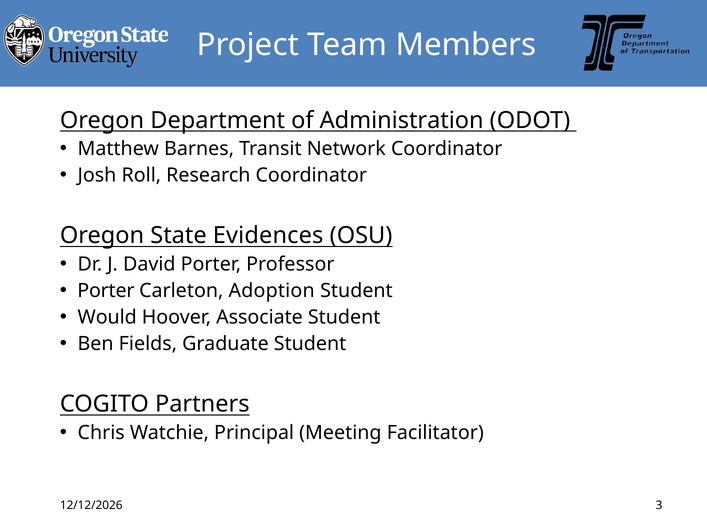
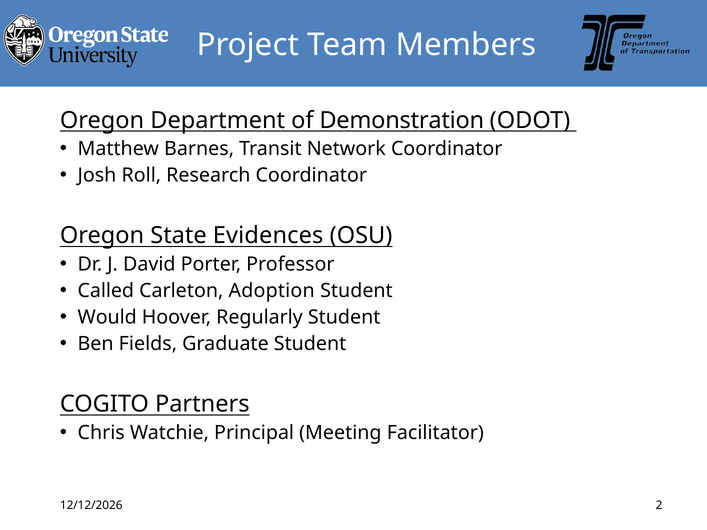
Administration: Administration -> Demonstration
Porter at (106, 291): Porter -> Called
Associate: Associate -> Regularly
3: 3 -> 2
